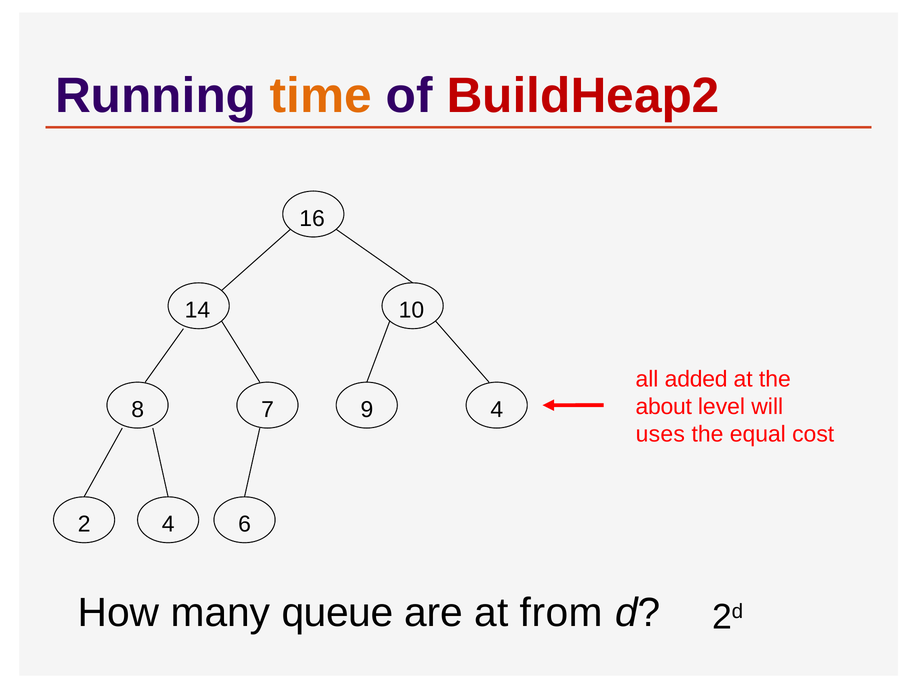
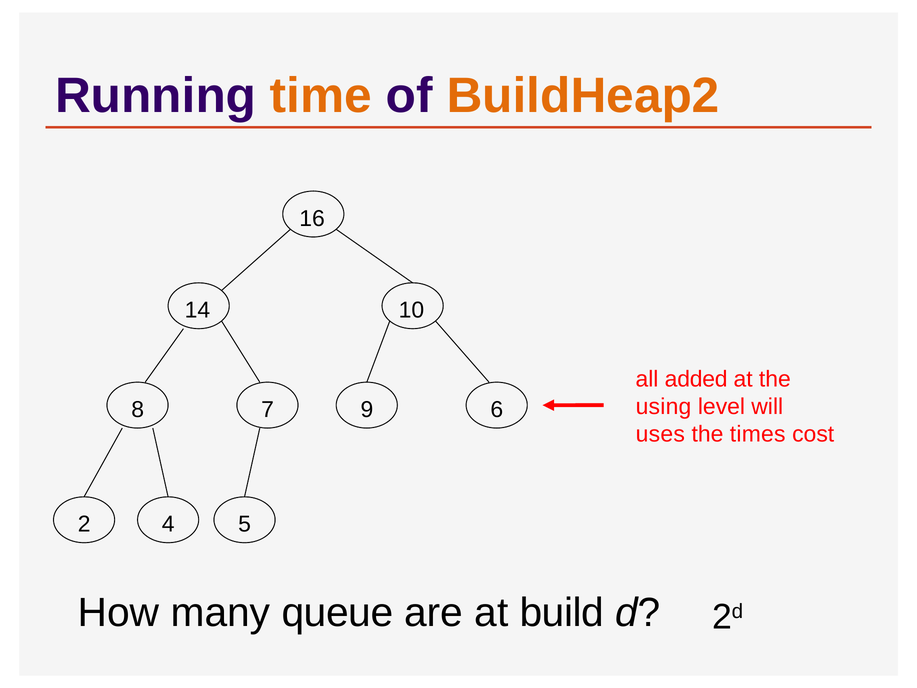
BuildHeap2 colour: red -> orange
about: about -> using
9 4: 4 -> 6
equal: equal -> times
6: 6 -> 5
from: from -> build
